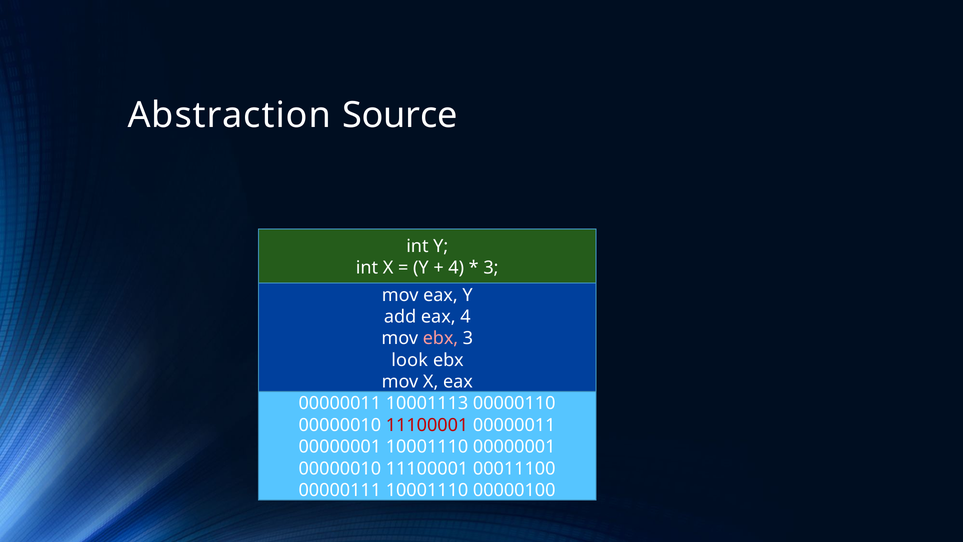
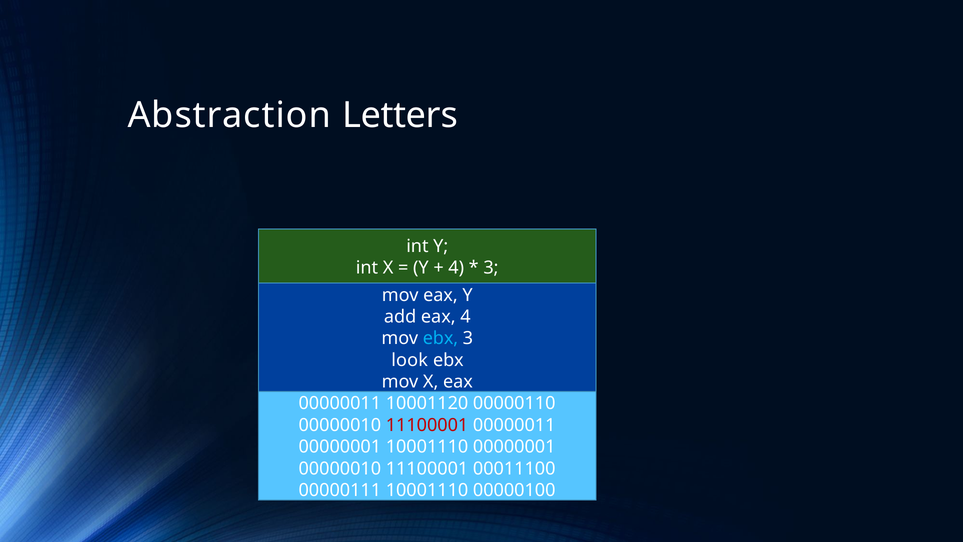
Source: Source -> Letters
ebx at (440, 338) colour: pink -> light blue
10001113: 10001113 -> 10001120
